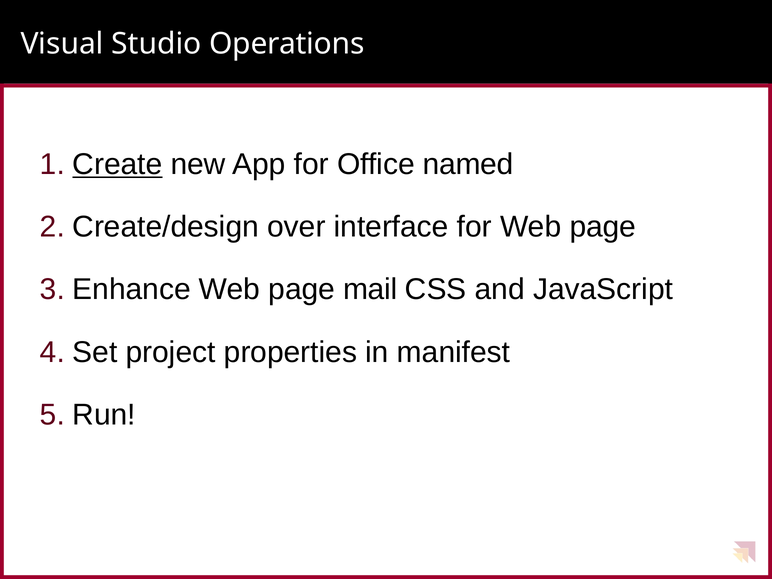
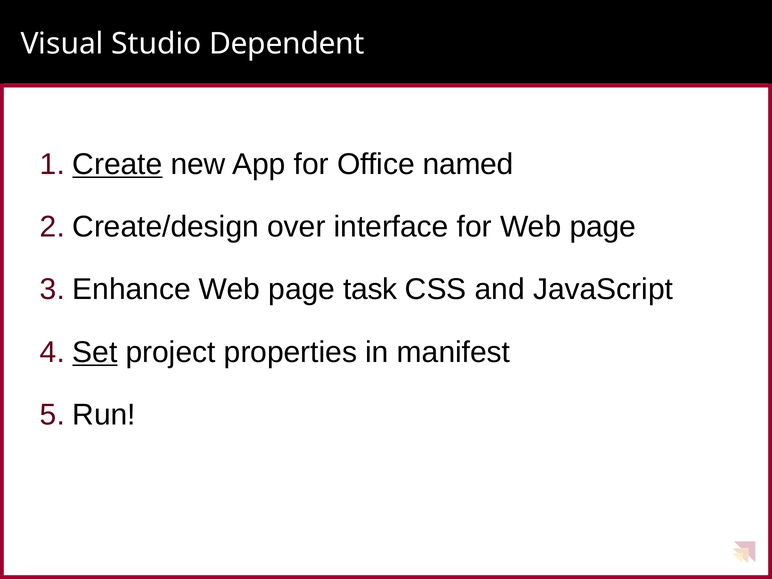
Operations: Operations -> Dependent
mail: mail -> task
Set underline: none -> present
